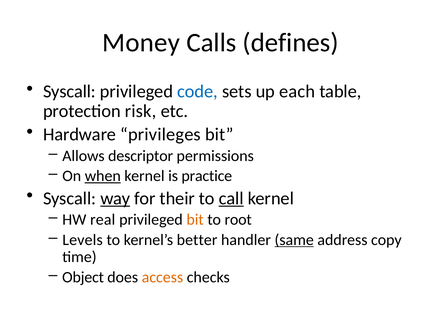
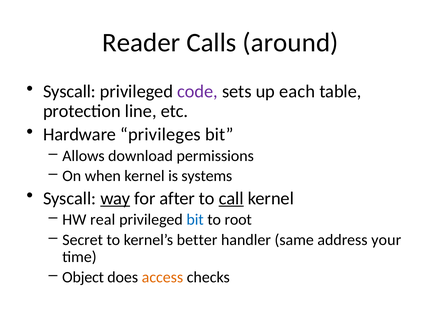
Money: Money -> Reader
defines: defines -> around
code colour: blue -> purple
risk: risk -> line
descriptor: descriptor -> download
when underline: present -> none
practice: practice -> systems
their: their -> after
bit at (195, 220) colour: orange -> blue
Levels: Levels -> Secret
same underline: present -> none
copy: copy -> your
